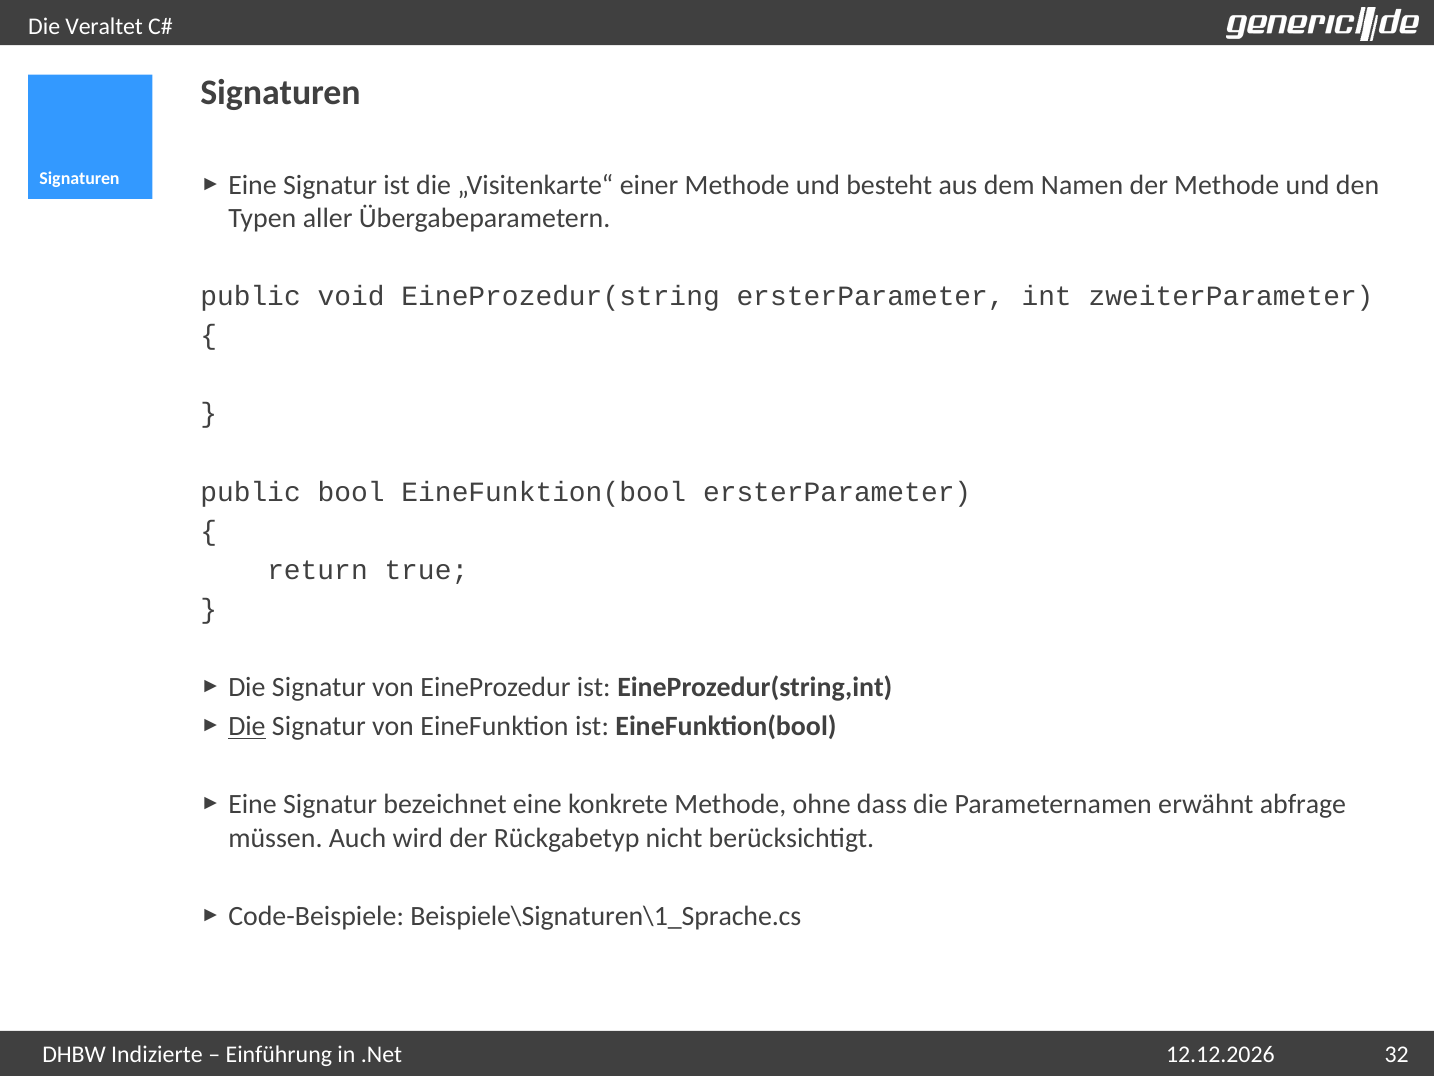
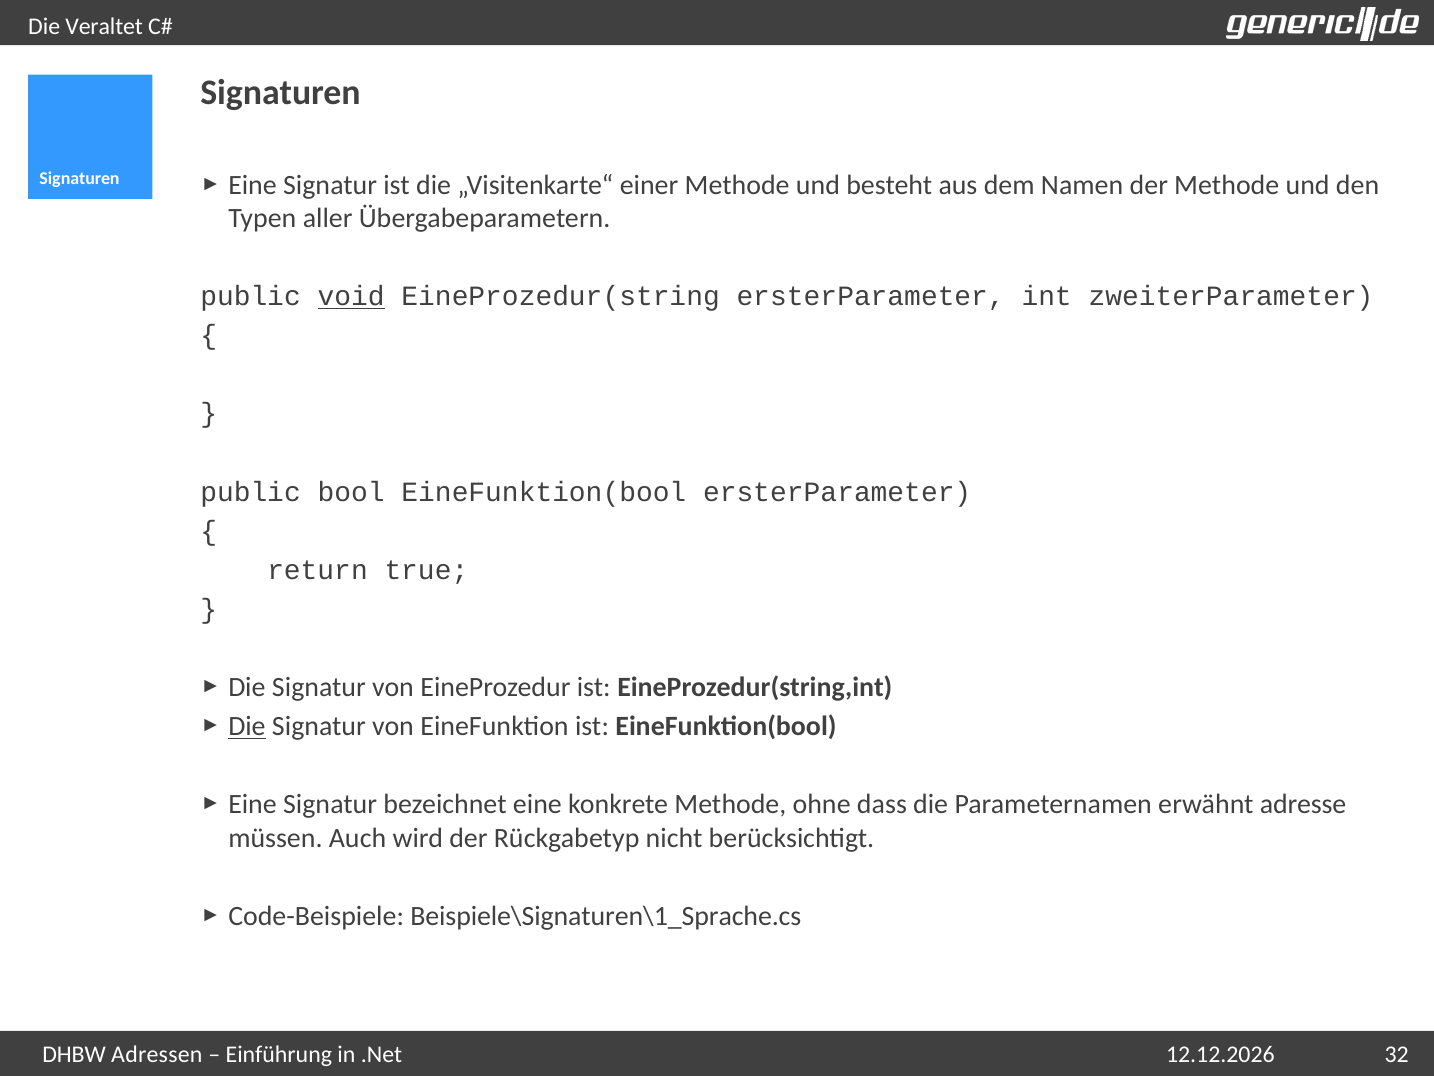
void underline: none -> present
abfrage: abfrage -> adresse
Indizierte: Indizierte -> Adressen
